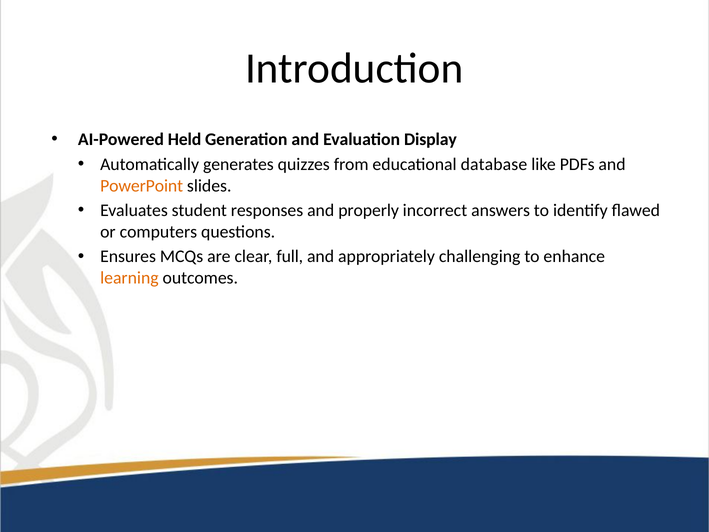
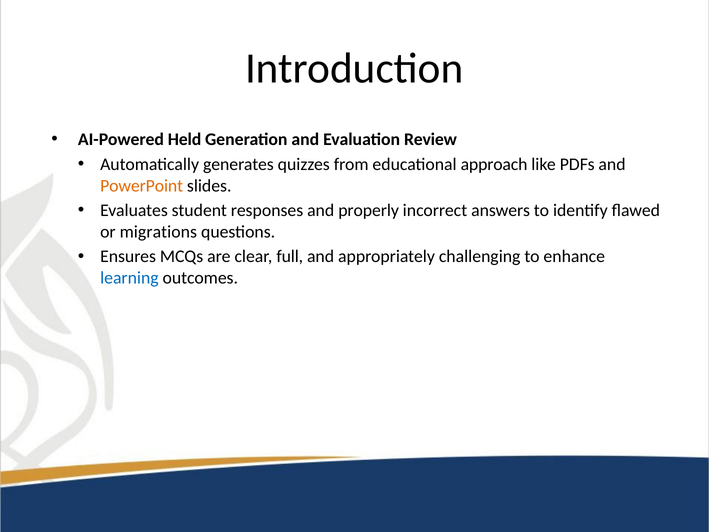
Display: Display -> Review
database: database -> approach
computers: computers -> migrations
learning colour: orange -> blue
